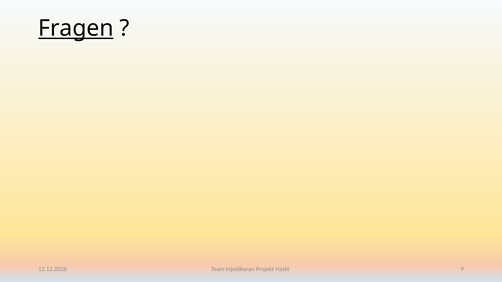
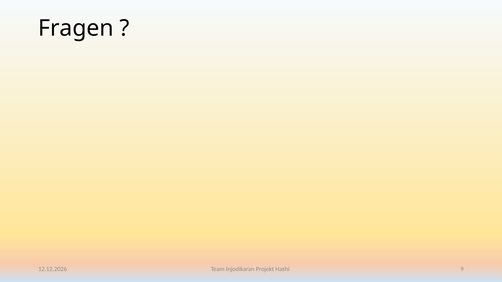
Fragen underline: present -> none
